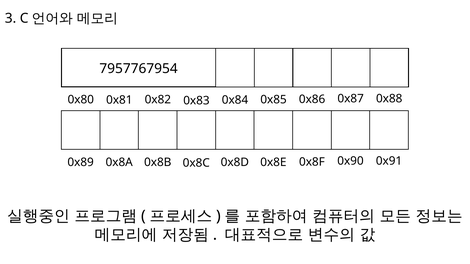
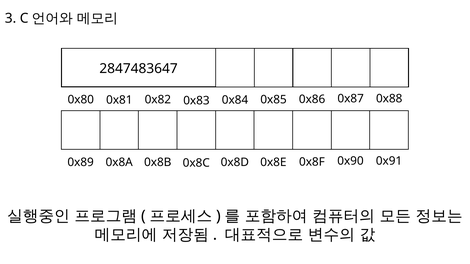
7957767954: 7957767954 -> 2847483647
